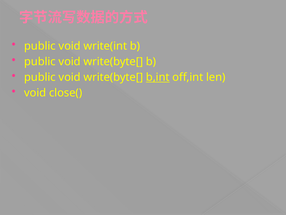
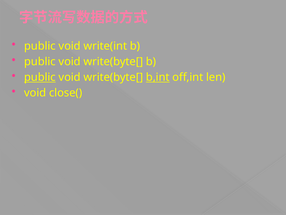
public at (40, 77) underline: none -> present
